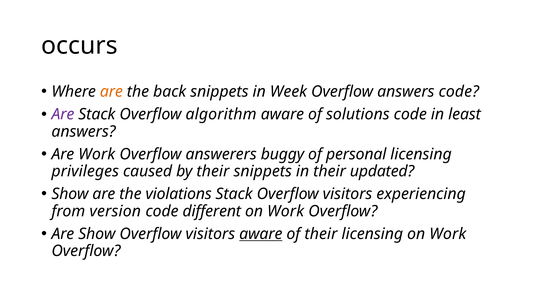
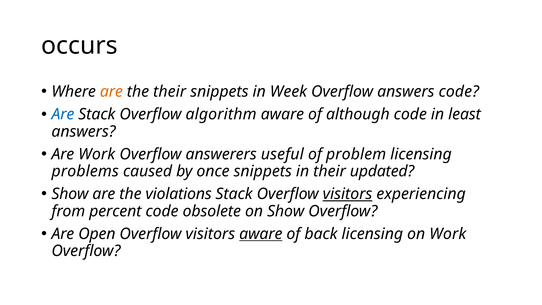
the back: back -> their
Are at (63, 114) colour: purple -> blue
solutions: solutions -> although
buggy: buggy -> useful
personal: personal -> problem
privileges: privileges -> problems
by their: their -> once
visitors at (348, 194) underline: none -> present
version: version -> percent
different: different -> obsolete
Work at (286, 211): Work -> Show
Are Show: Show -> Open
of their: their -> back
